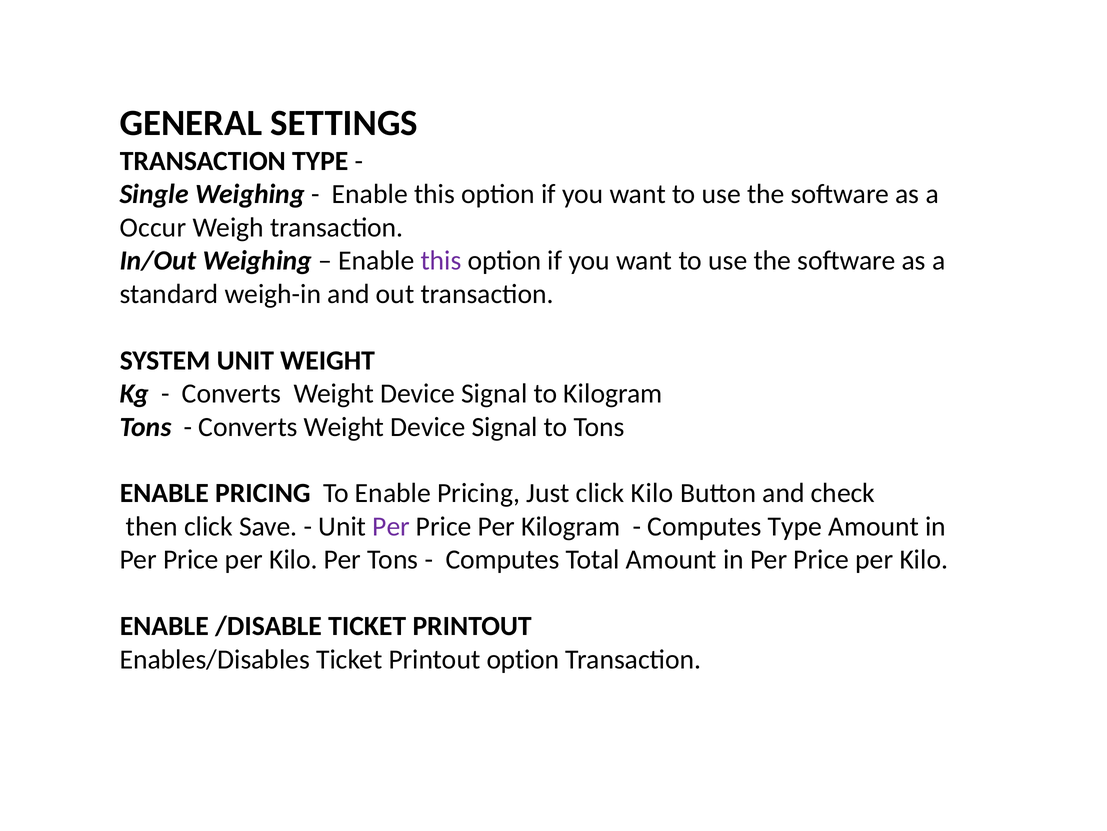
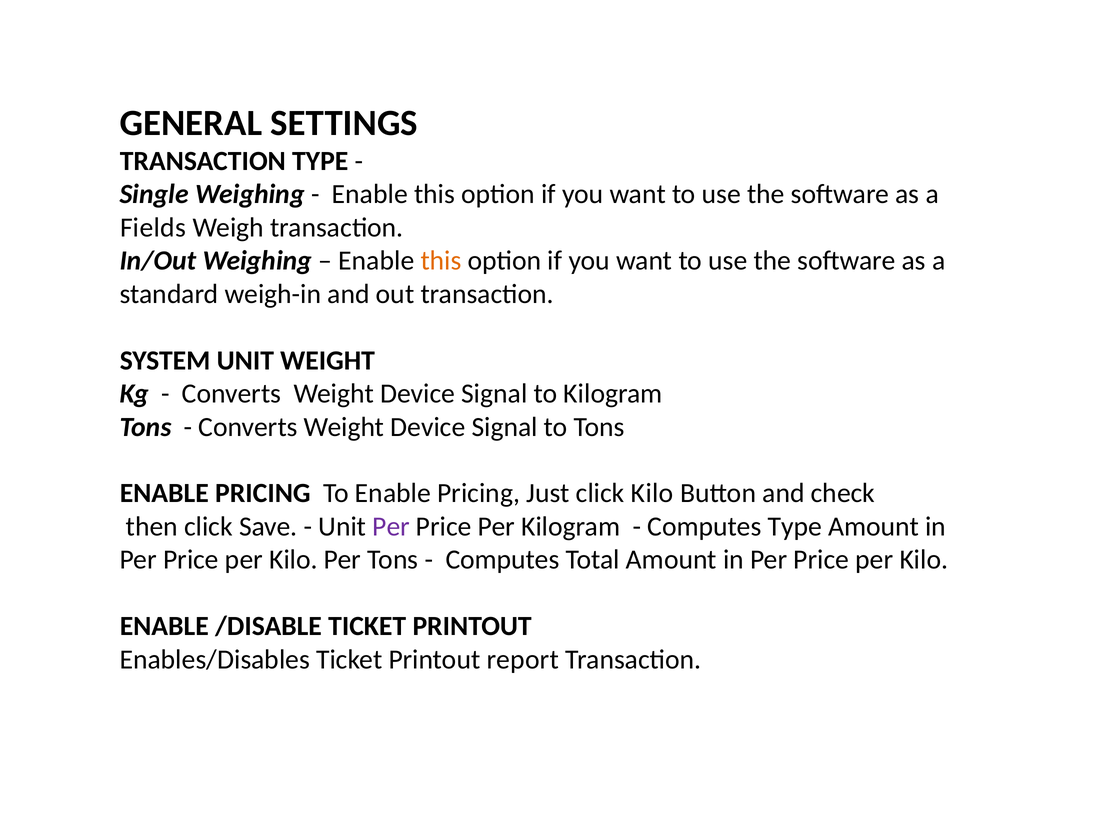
Occur: Occur -> Fields
this at (441, 260) colour: purple -> orange
Printout option: option -> report
